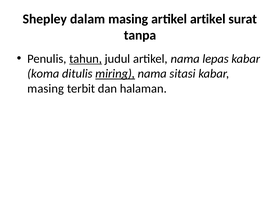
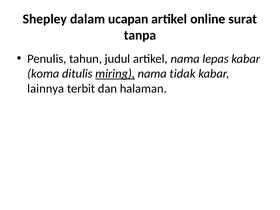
dalam masing: masing -> ucapan
artikel artikel: artikel -> online
tahun underline: present -> none
sitasi: sitasi -> tidak
masing at (46, 89): masing -> lainnya
